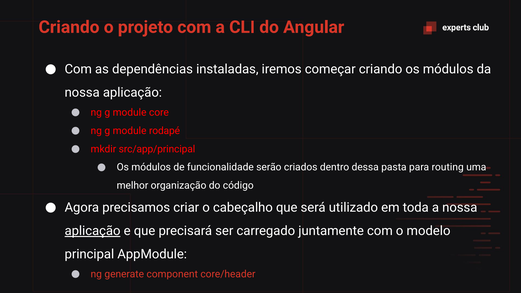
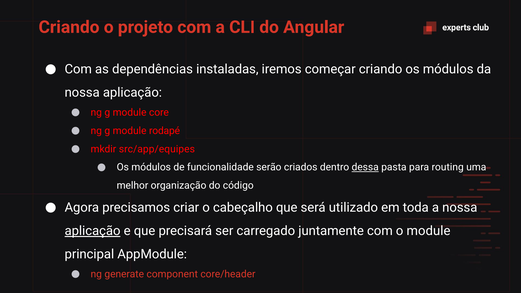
src/app/principal: src/app/principal -> src/app/equipes
dessa underline: none -> present
o modelo: modelo -> module
